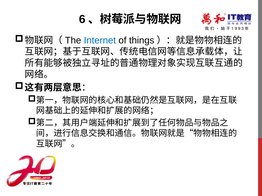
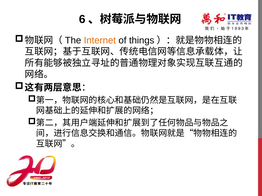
Internet colour: blue -> orange
